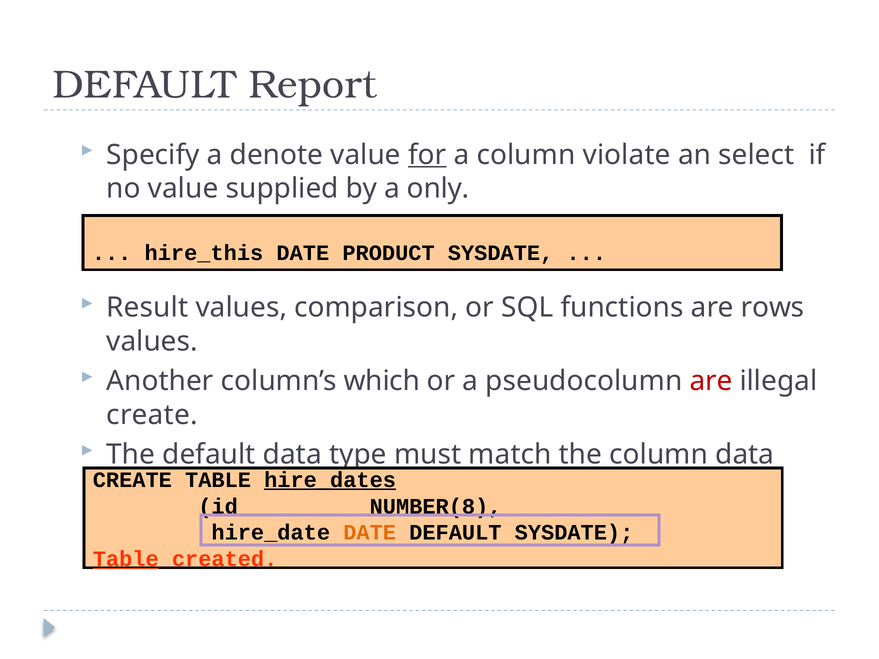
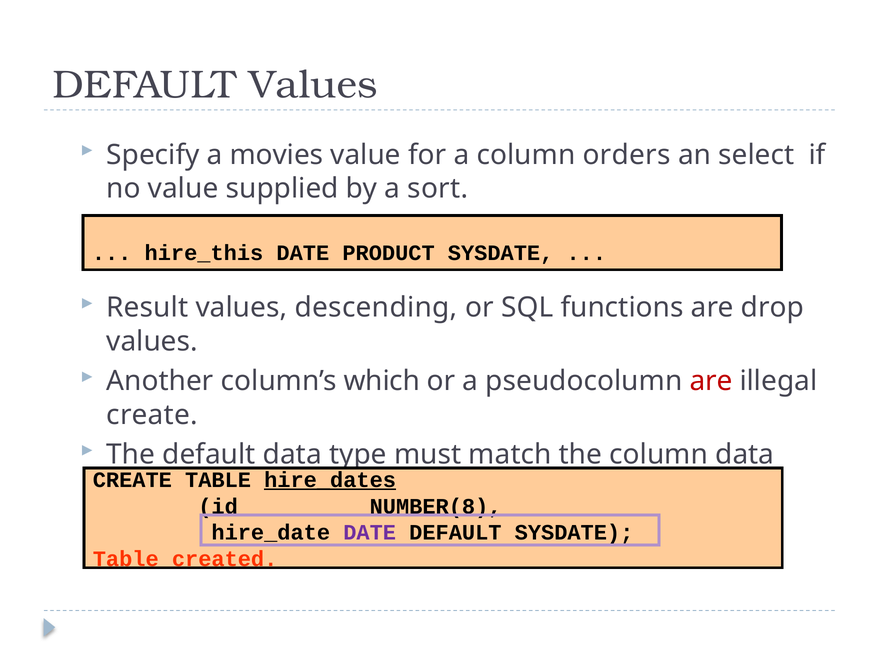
DEFAULT Report: Report -> Values
denote: denote -> movies
for underline: present -> none
violate: violate -> orders
only: only -> sort
comparison: comparison -> descending
rows: rows -> drop
DATE at (370, 533) colour: orange -> purple
Table at (126, 559) underline: present -> none
